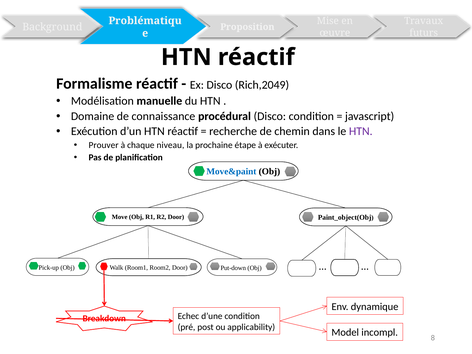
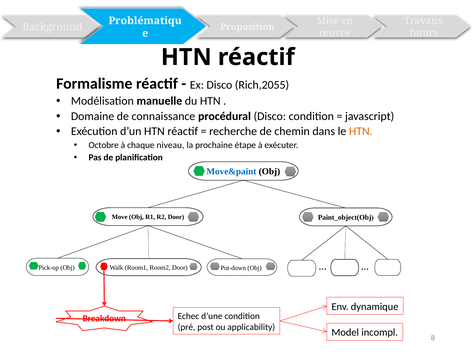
Rich,2049: Rich,2049 -> Rich,2055
HTN at (361, 131) colour: purple -> orange
Prouver: Prouver -> Octobre
